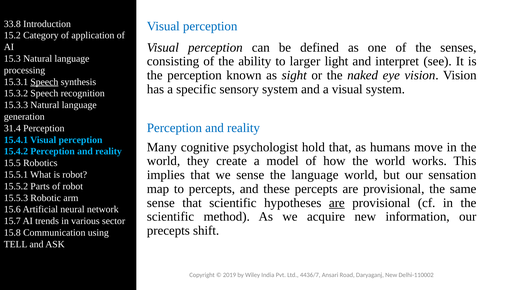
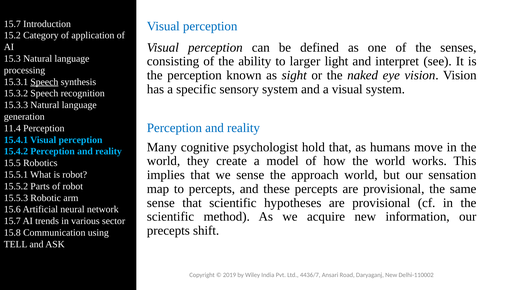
33.8 at (12, 24): 33.8 -> 15.7
31.4: 31.4 -> 11.4
the language: language -> approach
are at (337, 203) underline: present -> none
